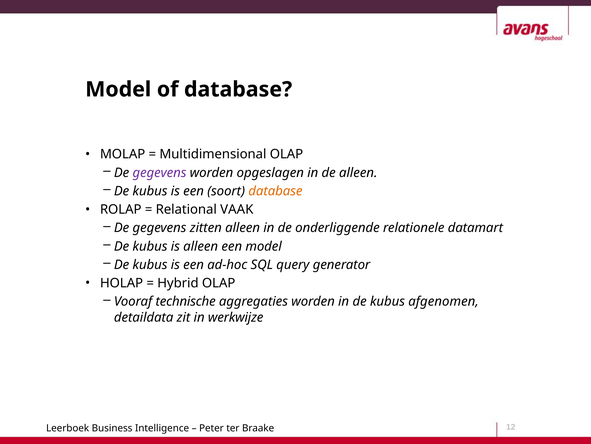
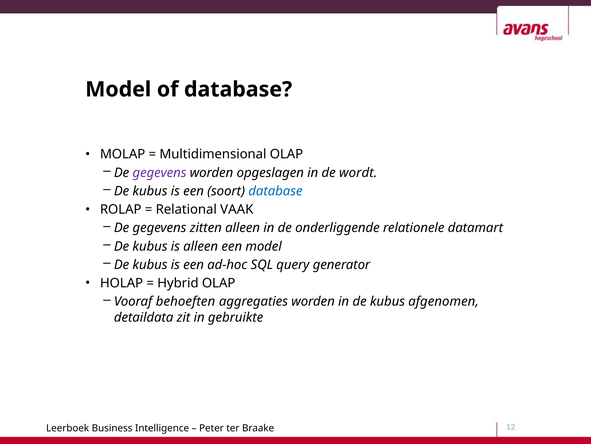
de alleen: alleen -> wordt
database at (275, 191) colour: orange -> blue
technische: technische -> behoeften
werkwijze: werkwijze -> gebruikte
